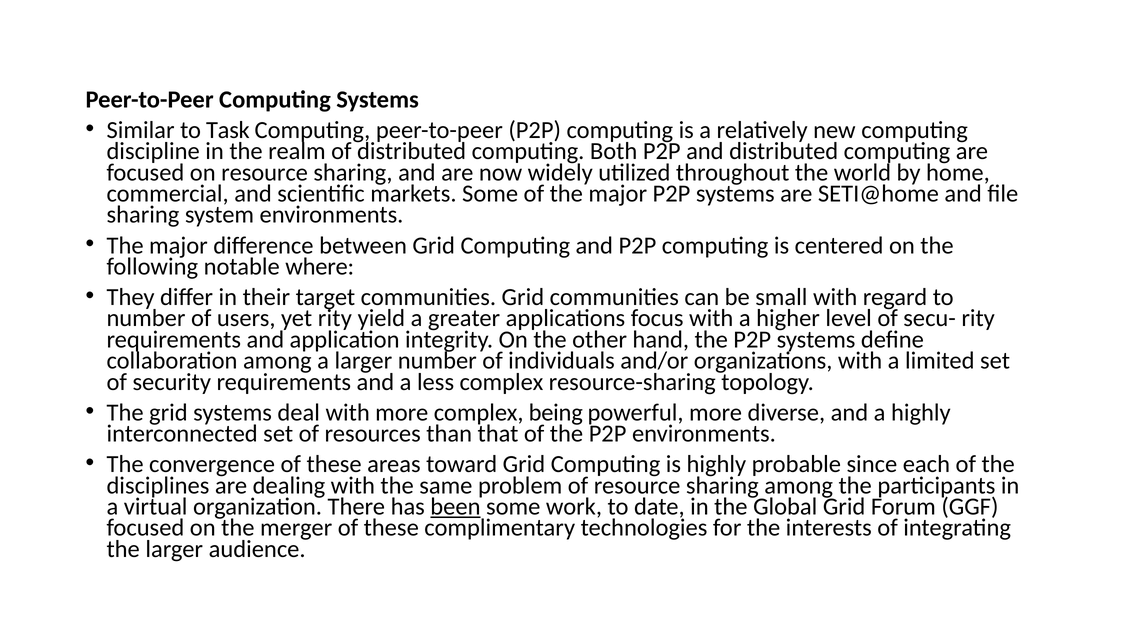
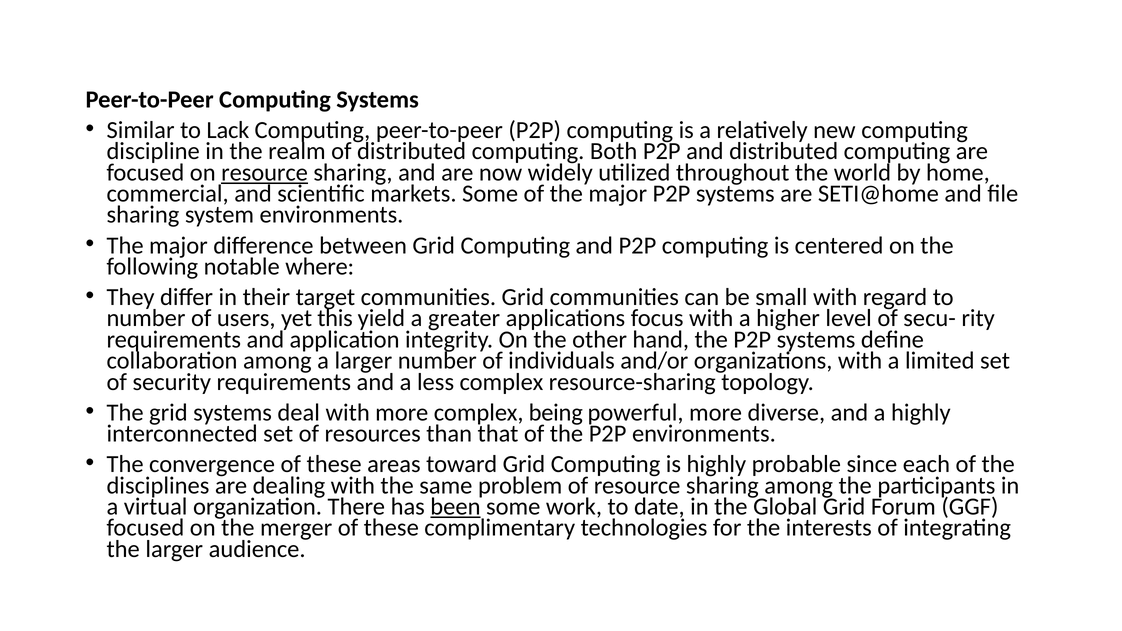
Task: Task -> Lack
resource at (265, 173) underline: none -> present
yet rity: rity -> this
